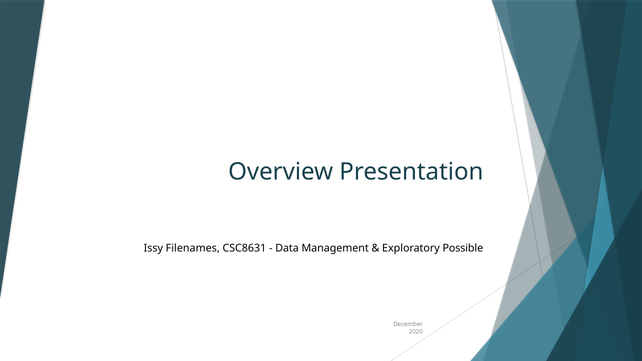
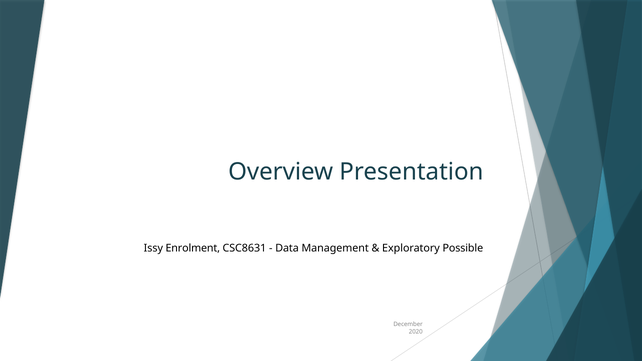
Filenames: Filenames -> Enrolment
